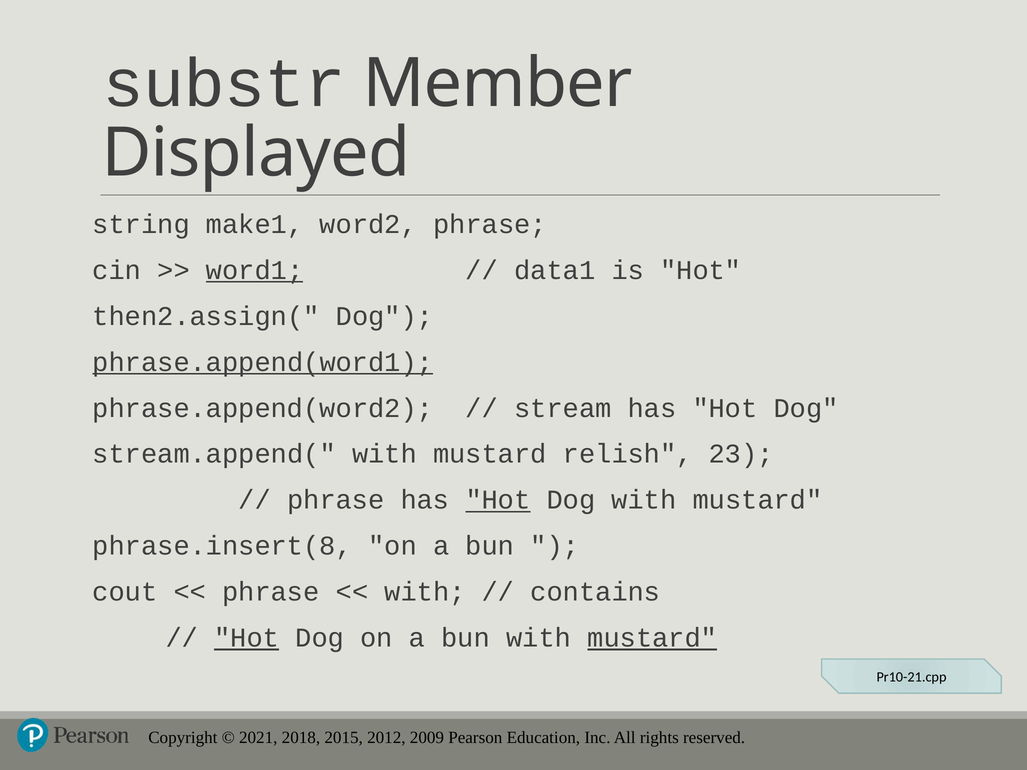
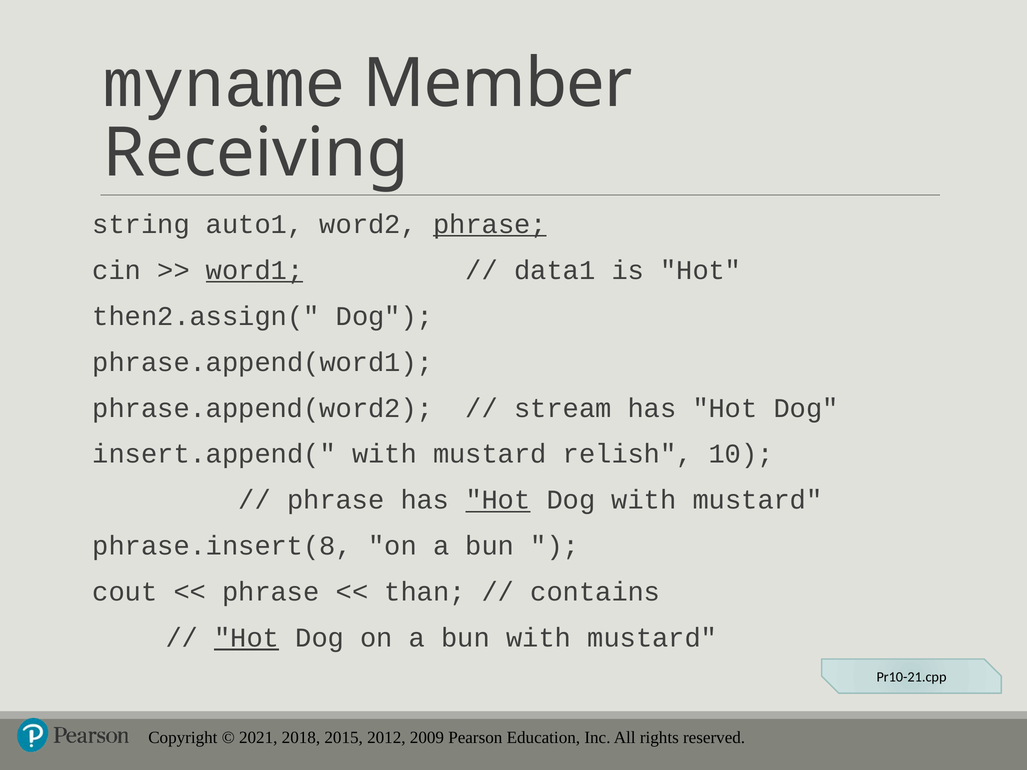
substr: substr -> myname
Displayed: Displayed -> Receiving
make1: make1 -> auto1
phrase at (490, 224) underline: none -> present
phrase.append(word1 underline: present -> none
stream.append(: stream.append( -> insert.append(
23: 23 -> 10
with at (425, 592): with -> than
mustard at (652, 638) underline: present -> none
